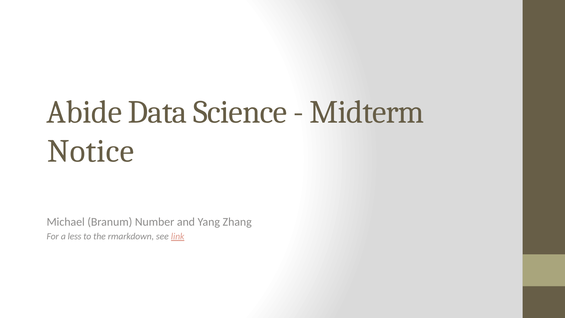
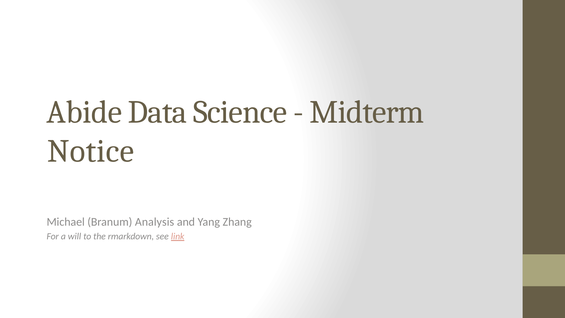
Number: Number -> Analysis
less: less -> will
